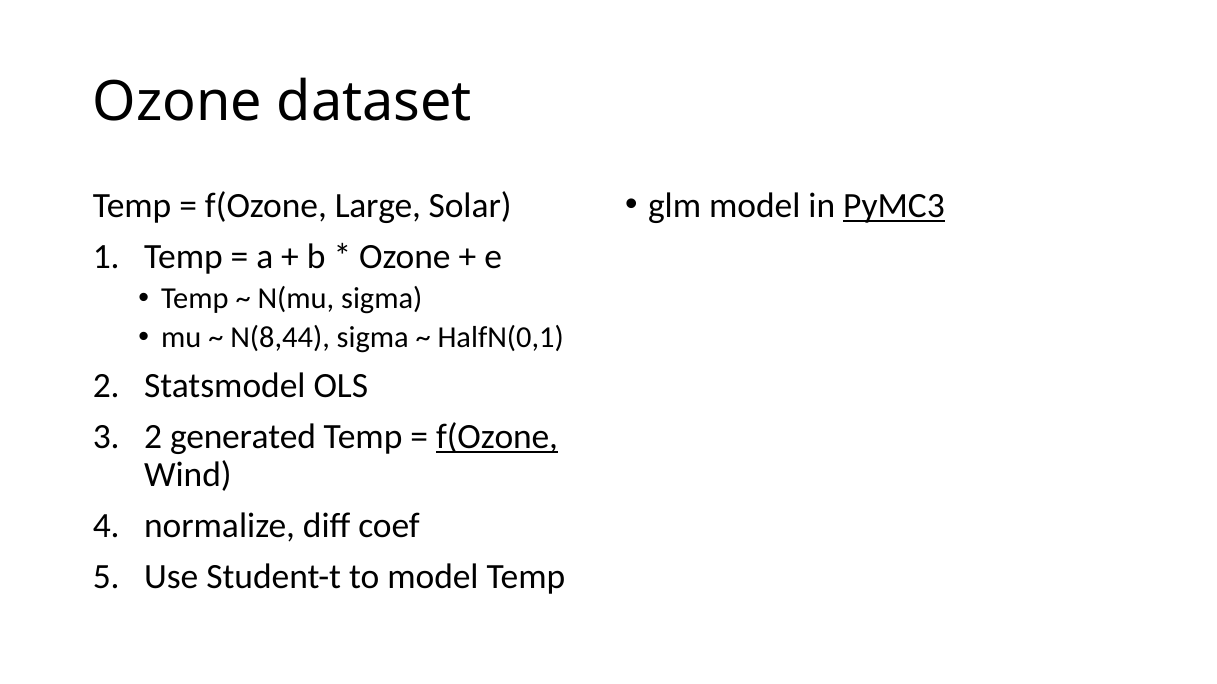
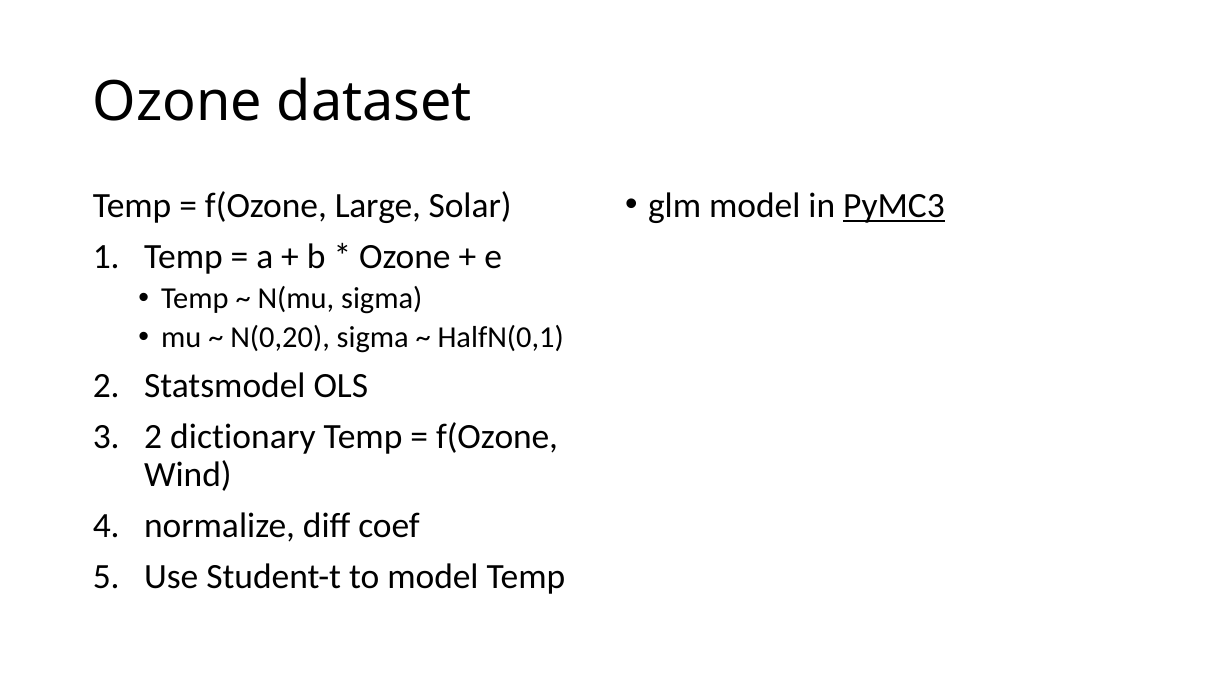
N(8,44: N(8,44 -> N(0,20
generated: generated -> dictionary
f(Ozone at (497, 437) underline: present -> none
